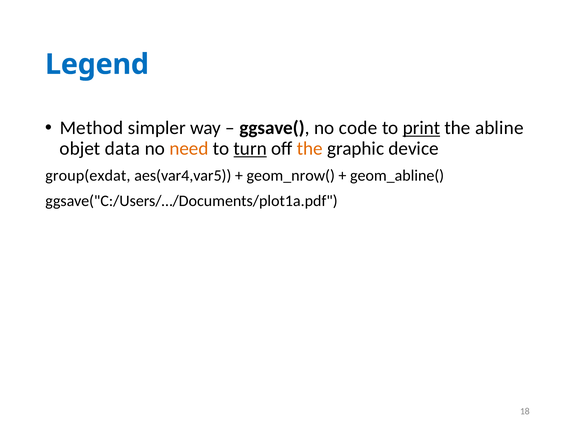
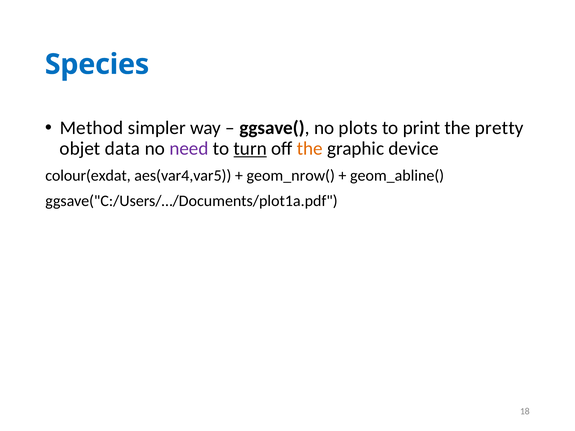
Legend: Legend -> Species
code: code -> plots
print underline: present -> none
abline: abline -> pretty
need colour: orange -> purple
group(exdat: group(exdat -> colour(exdat
